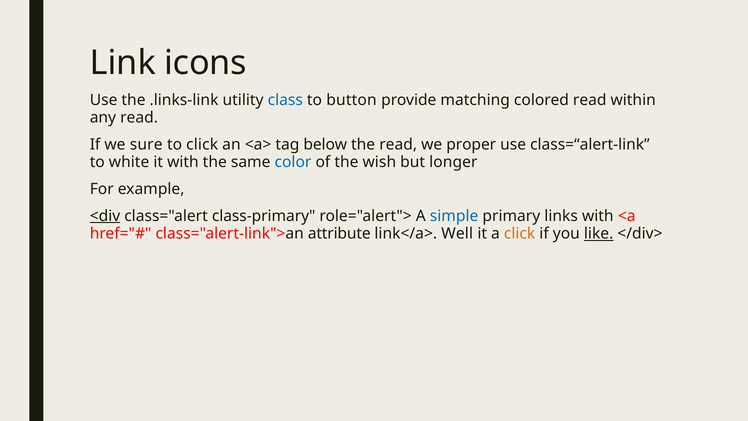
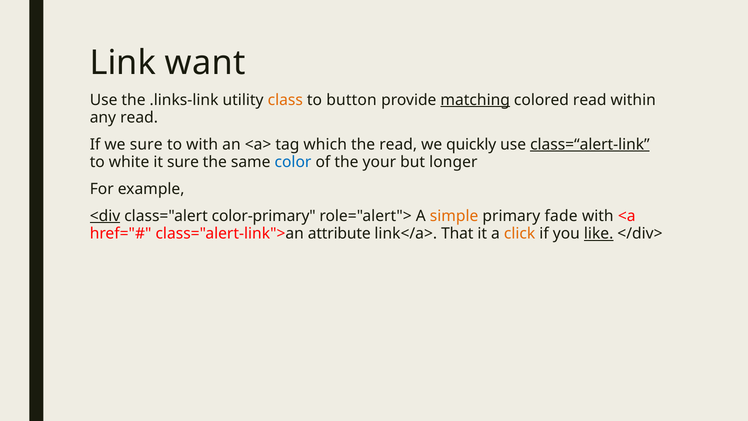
icons: icons -> want
class colour: blue -> orange
matching underline: none -> present
to click: click -> with
below: below -> which
proper: proper -> quickly
class=“alert-link underline: none -> present
it with: with -> sure
wish: wish -> your
class-primary: class-primary -> color-primary
simple colour: blue -> orange
links: links -> fade
Well: Well -> That
